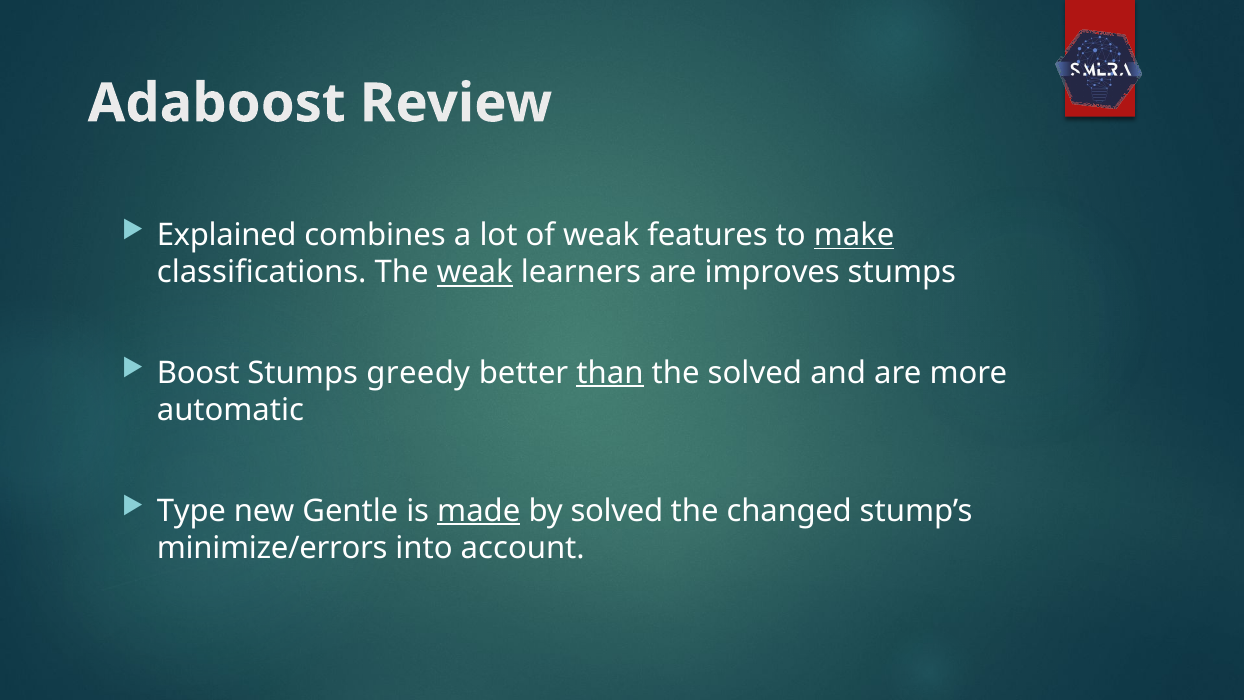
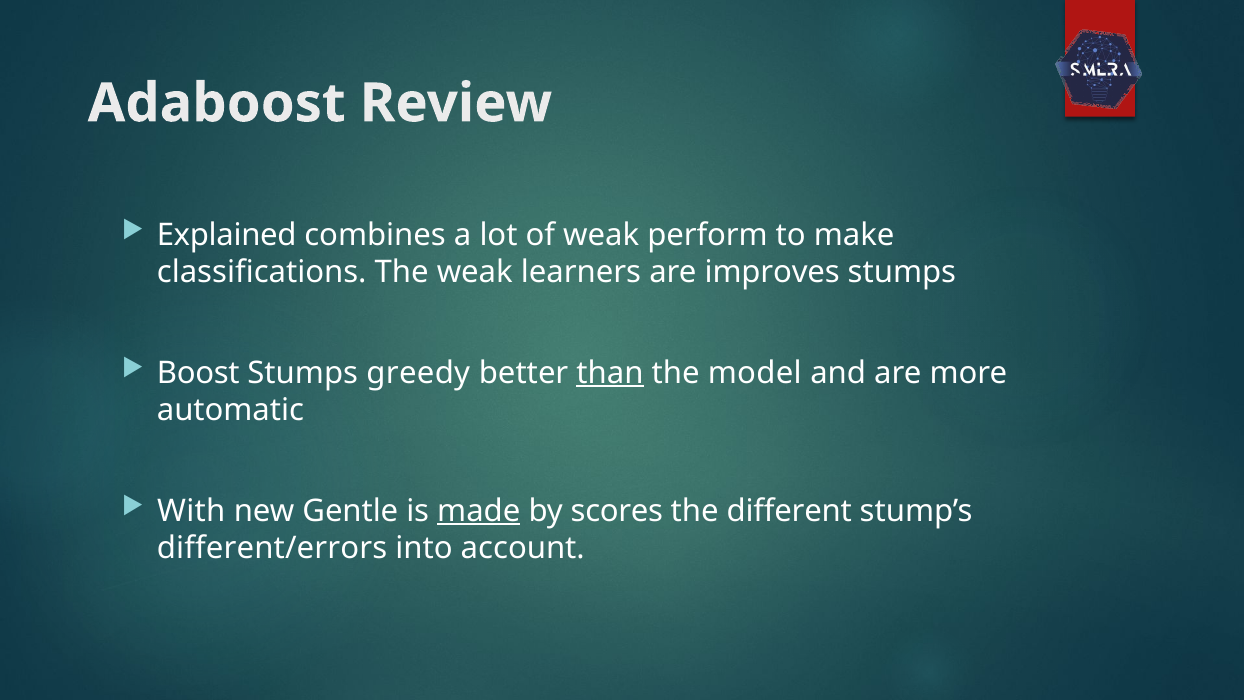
features: features -> perform
make underline: present -> none
weak at (475, 272) underline: present -> none
the solved: solved -> model
Type: Type -> With
by solved: solved -> scores
changed: changed -> different
minimize/errors: minimize/errors -> different/errors
